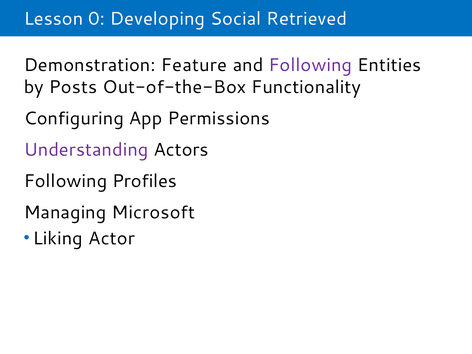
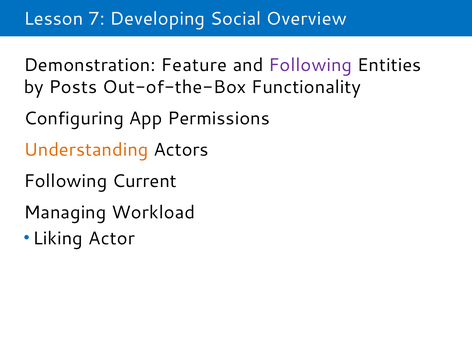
0: 0 -> 7
Retrieved: Retrieved -> Overview
Understanding colour: purple -> orange
Profiles: Profiles -> Current
Microsoft: Microsoft -> Workload
